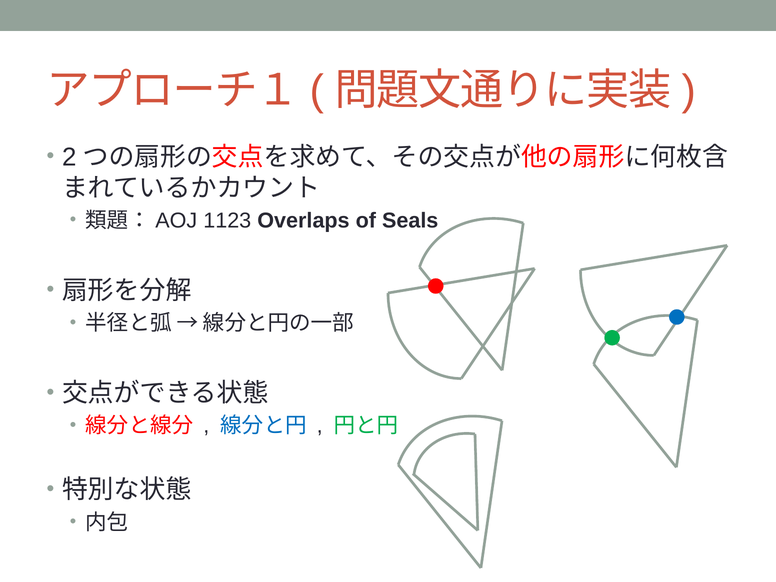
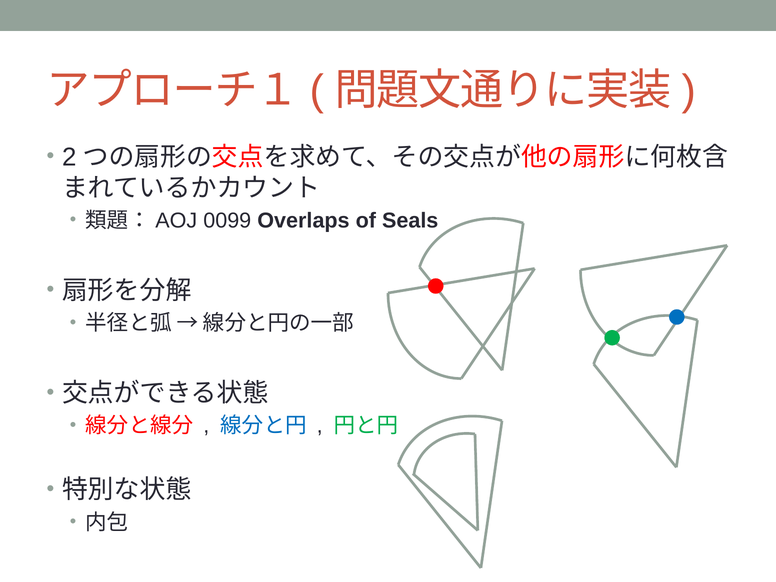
1123: 1123 -> 0099
